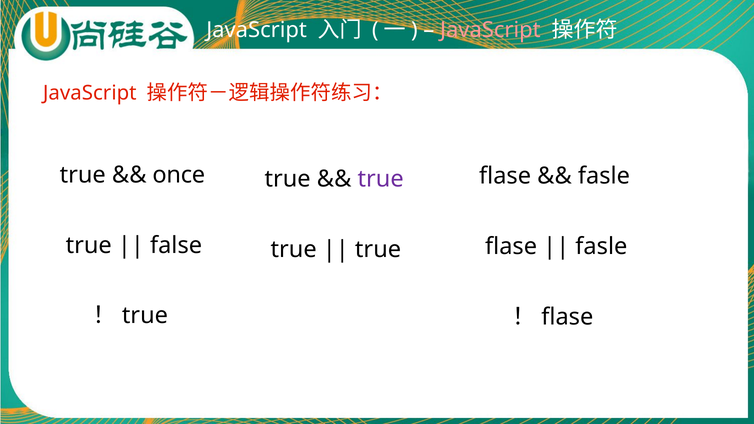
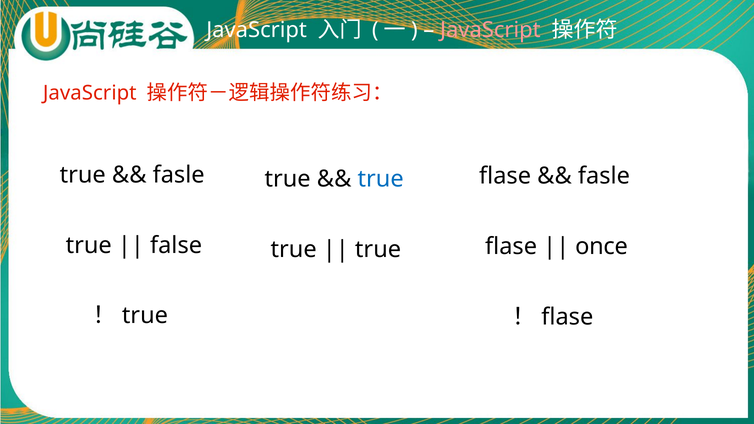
once at (179, 175): once -> fasle
true at (381, 179) colour: purple -> blue
fasle at (601, 247): fasle -> once
